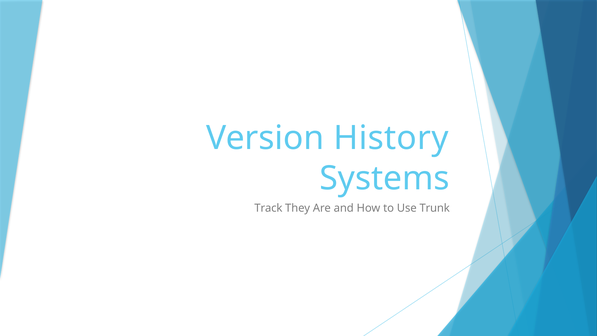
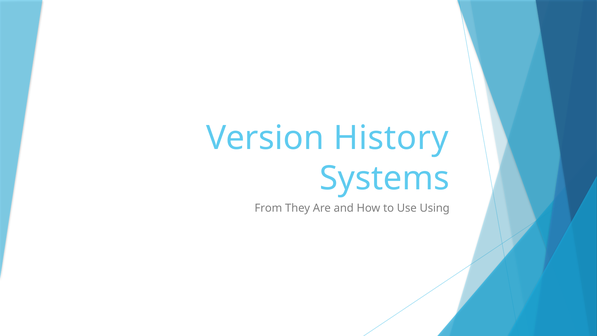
Track: Track -> From
Trunk: Trunk -> Using
